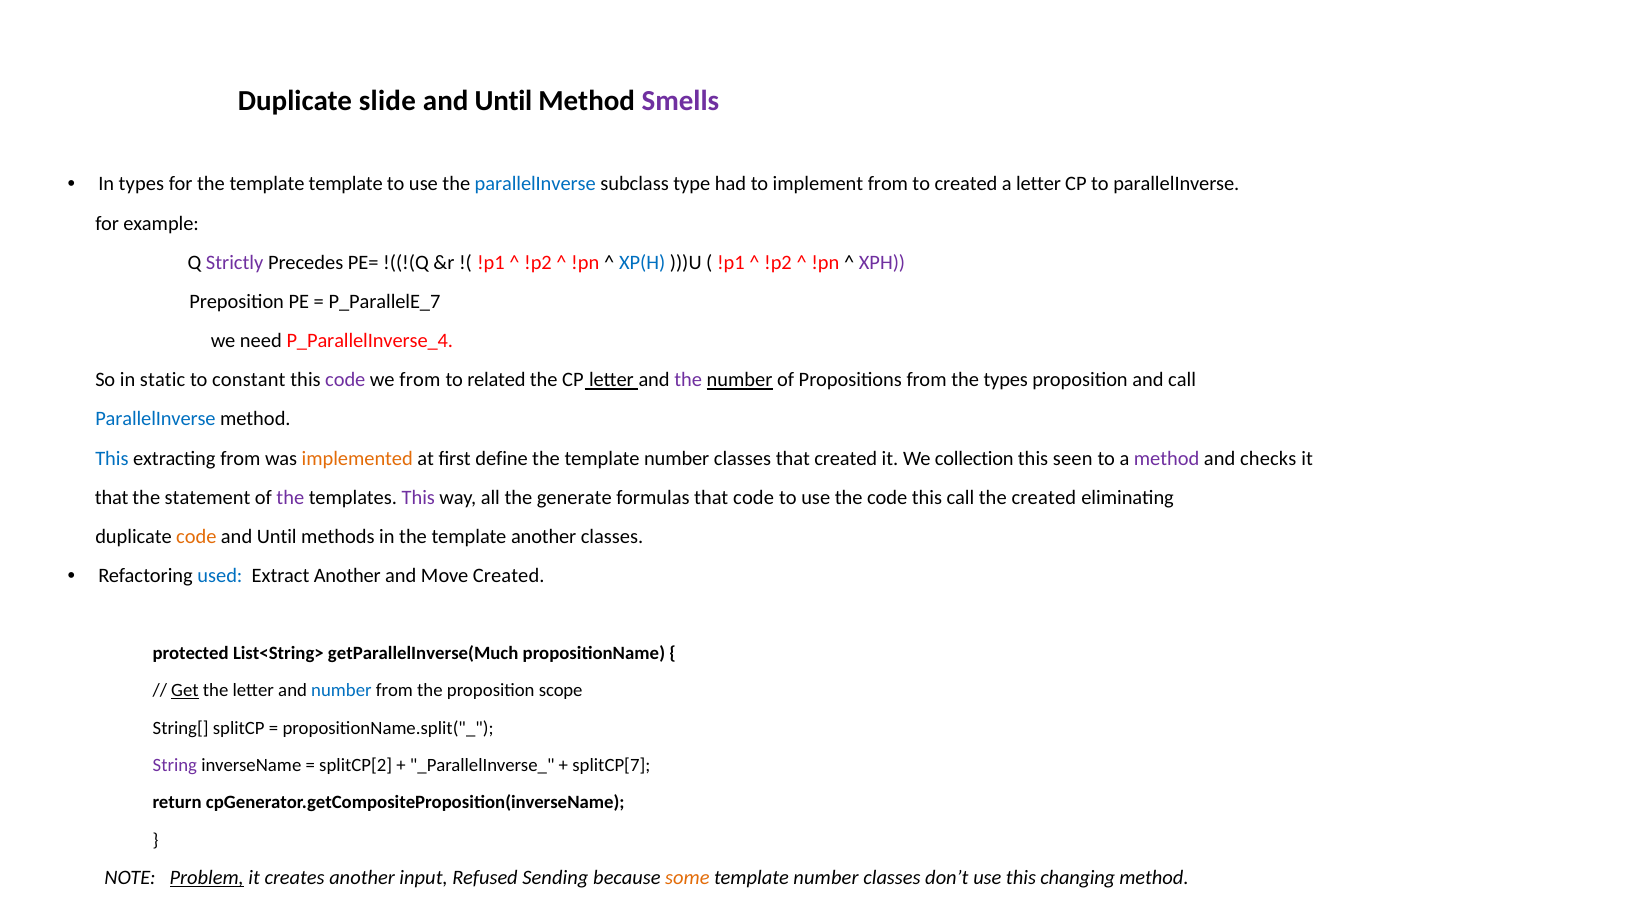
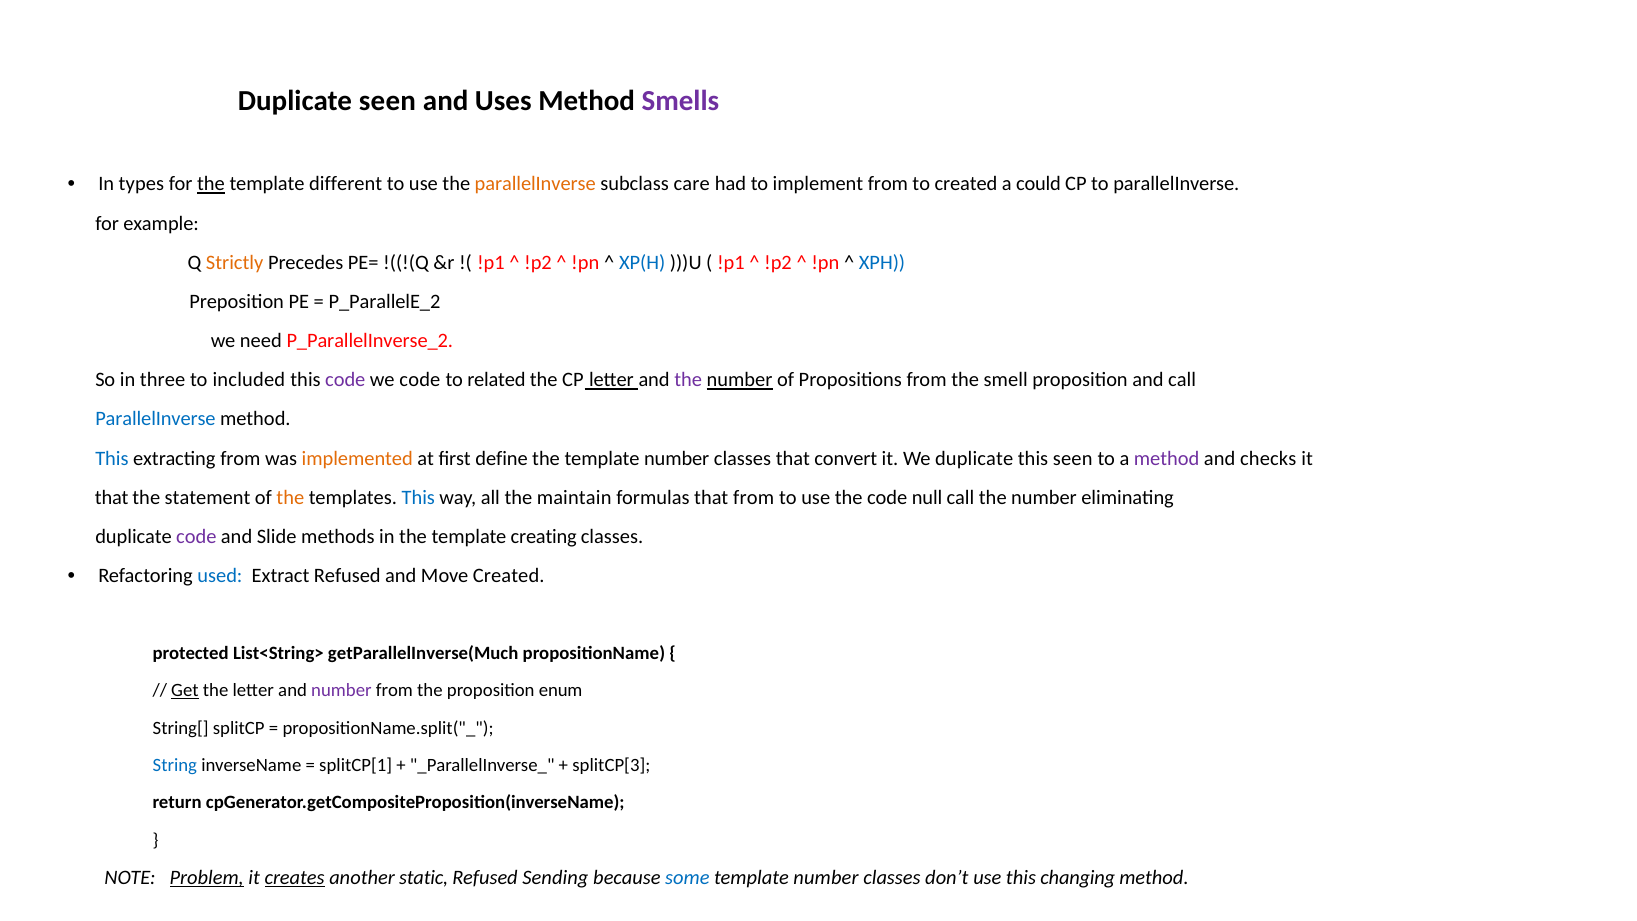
Duplicate slide: slide -> seen
Until at (503, 101): Until -> Uses
the at (211, 184) underline: none -> present
template template: template -> different
parallelInverse at (535, 184) colour: blue -> orange
type: type -> care
a letter: letter -> could
Strictly colour: purple -> orange
XPH colour: purple -> blue
P_ParallelE_7: P_ParallelE_7 -> P_ParallelE_2
P_ParallelInverse_4: P_ParallelInverse_4 -> P_ParallelInverse_2
static: static -> three
constant: constant -> included
we from: from -> code
the types: types -> smell
that created: created -> convert
We collection: collection -> duplicate
the at (290, 497) colour: purple -> orange
This at (418, 497) colour: purple -> blue
generate: generate -> maintain
that code: code -> from
code this: this -> null
call the created: created -> number
code at (196, 537) colour: orange -> purple
Until at (277, 537): Until -> Slide
template another: another -> creating
Extract Another: Another -> Refused
number at (341, 690) colour: blue -> purple
scope: scope -> enum
String colour: purple -> blue
splitCP[2: splitCP[2 -> splitCP[1
splitCP[7: splitCP[7 -> splitCP[3
creates underline: none -> present
input: input -> static
some colour: orange -> blue
